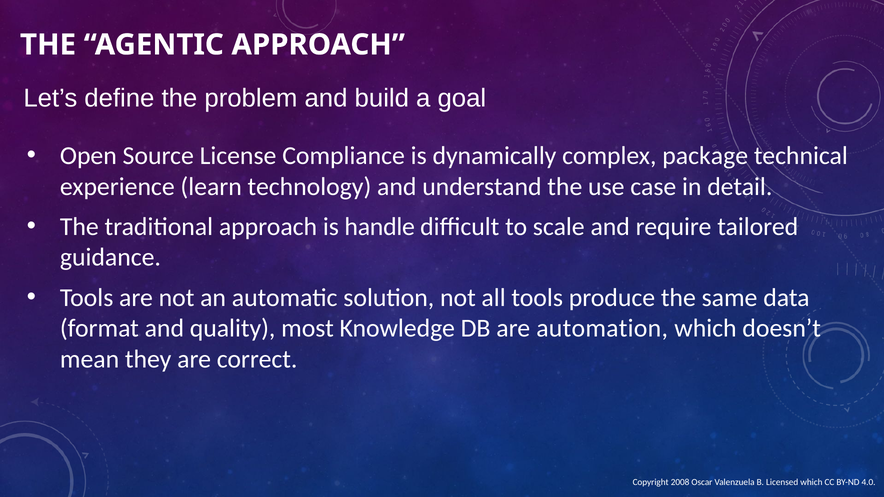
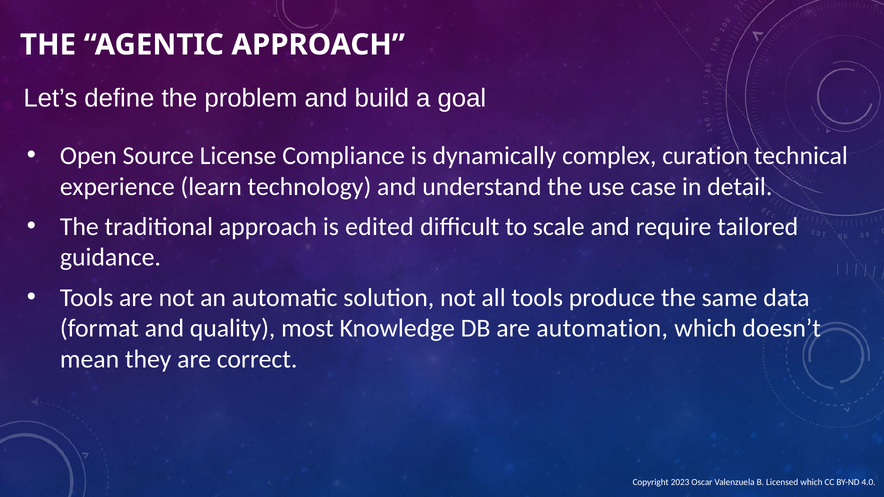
package: package -> curation
handle: handle -> edited
2008: 2008 -> 2023
